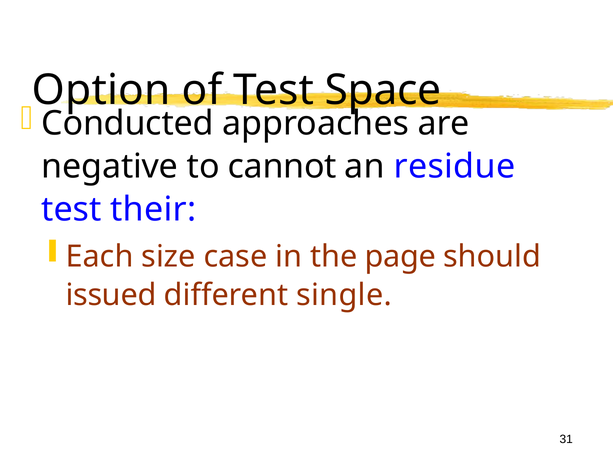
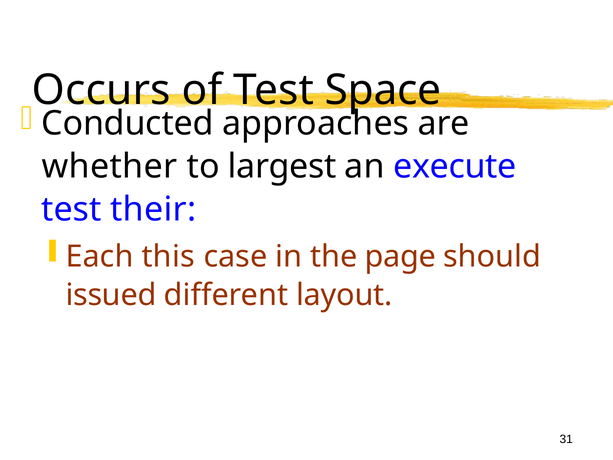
Option: Option -> Occurs
negative: negative -> whether
cannot: cannot -> largest
residue: residue -> execute
size: size -> this
single: single -> layout
